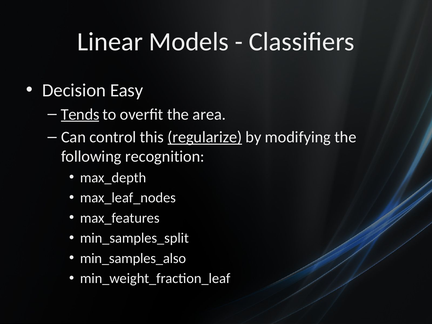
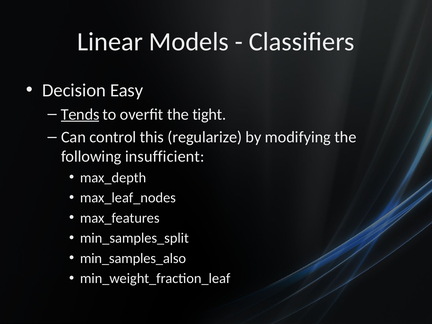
area: area -> tight
regularize underline: present -> none
recognition: recognition -> insufficient
